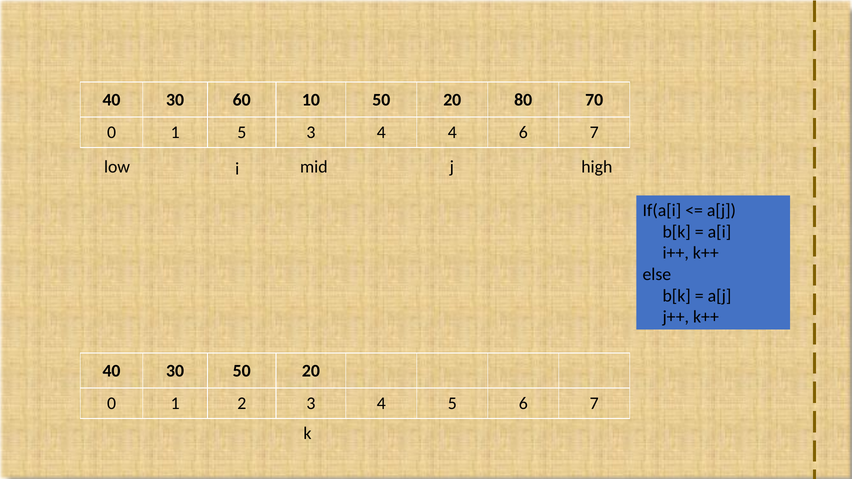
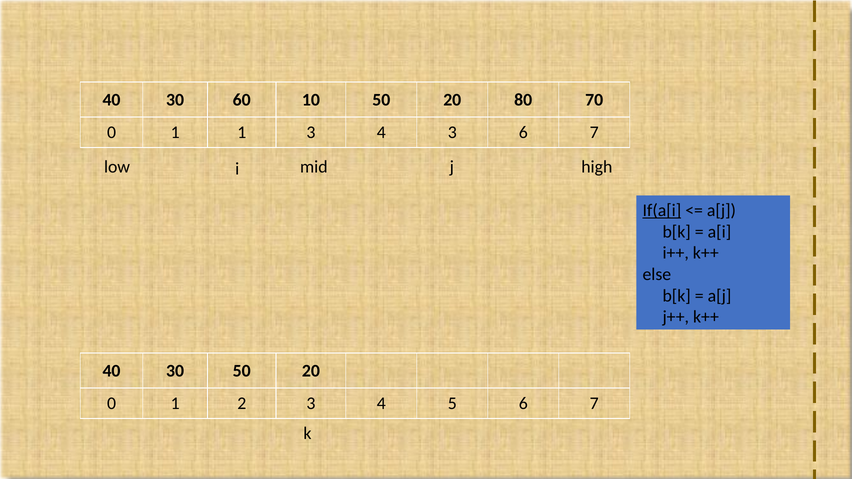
1 5: 5 -> 1
4 4: 4 -> 3
If(a[i underline: none -> present
